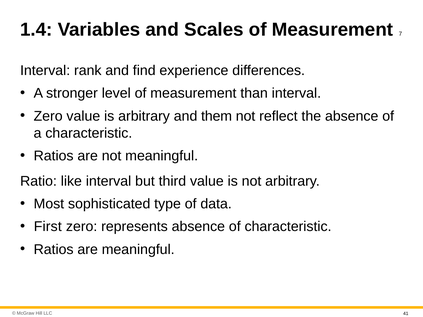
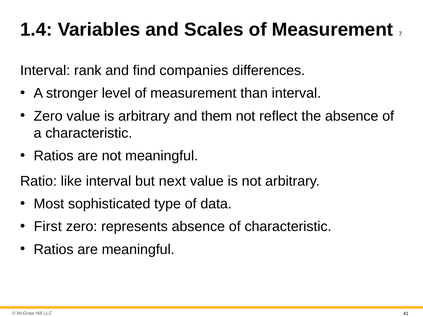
experience: experience -> companies
third: third -> next
